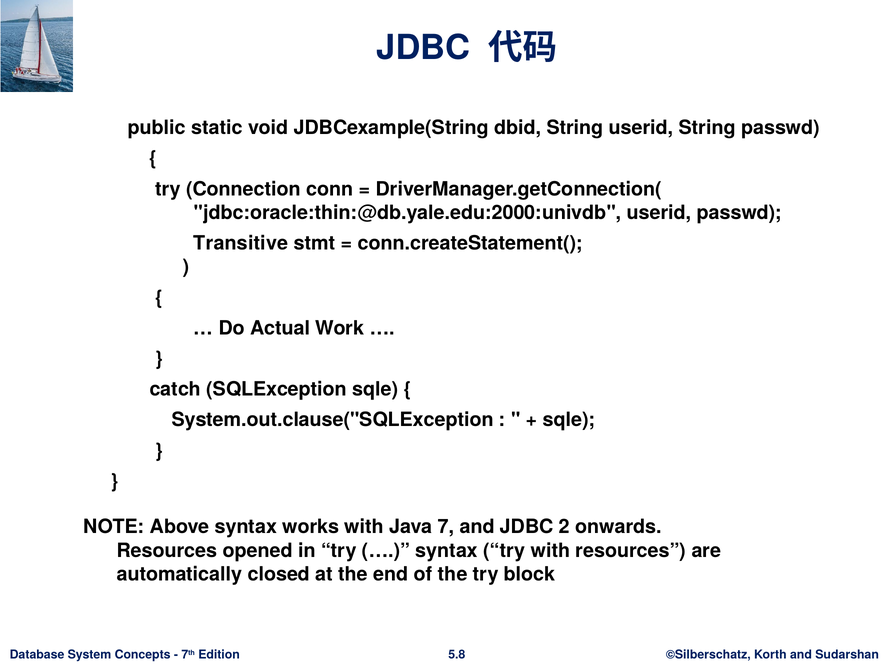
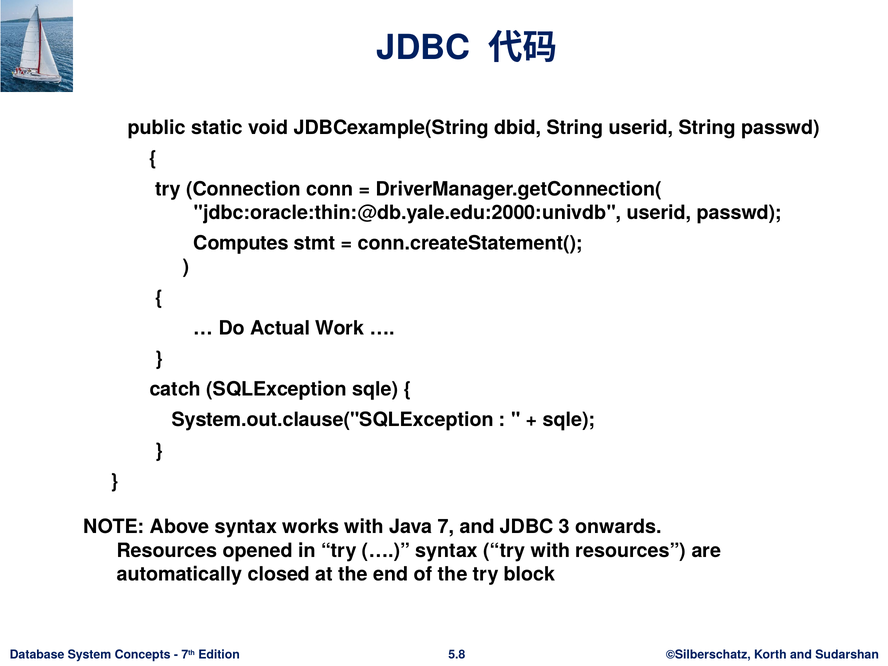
Transitive: Transitive -> Computes
2: 2 -> 3
